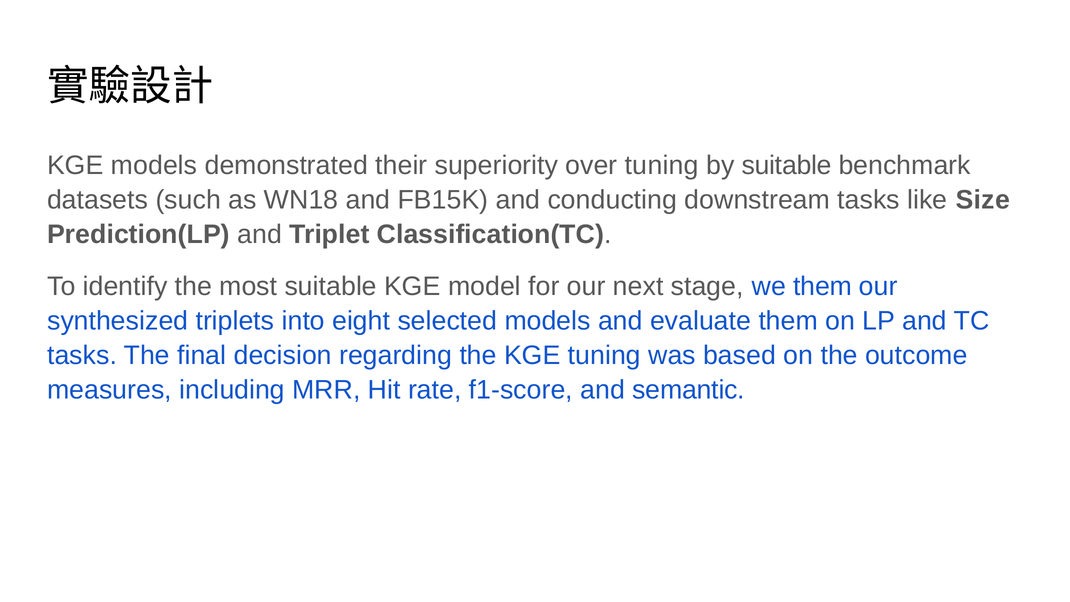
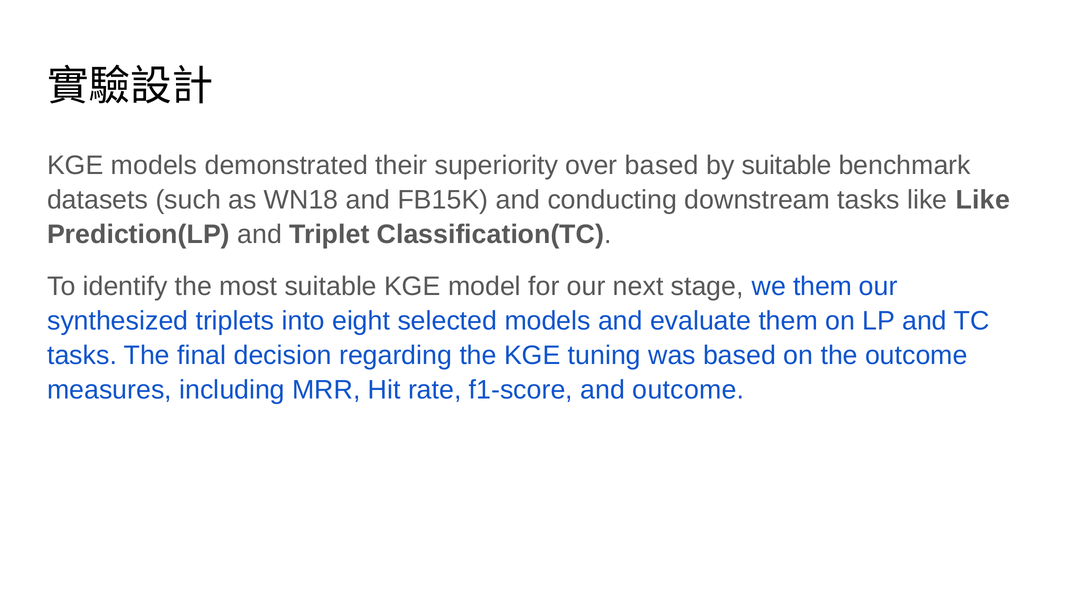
over tuning: tuning -> based
like Size: Size -> Like
and semantic: semantic -> outcome
